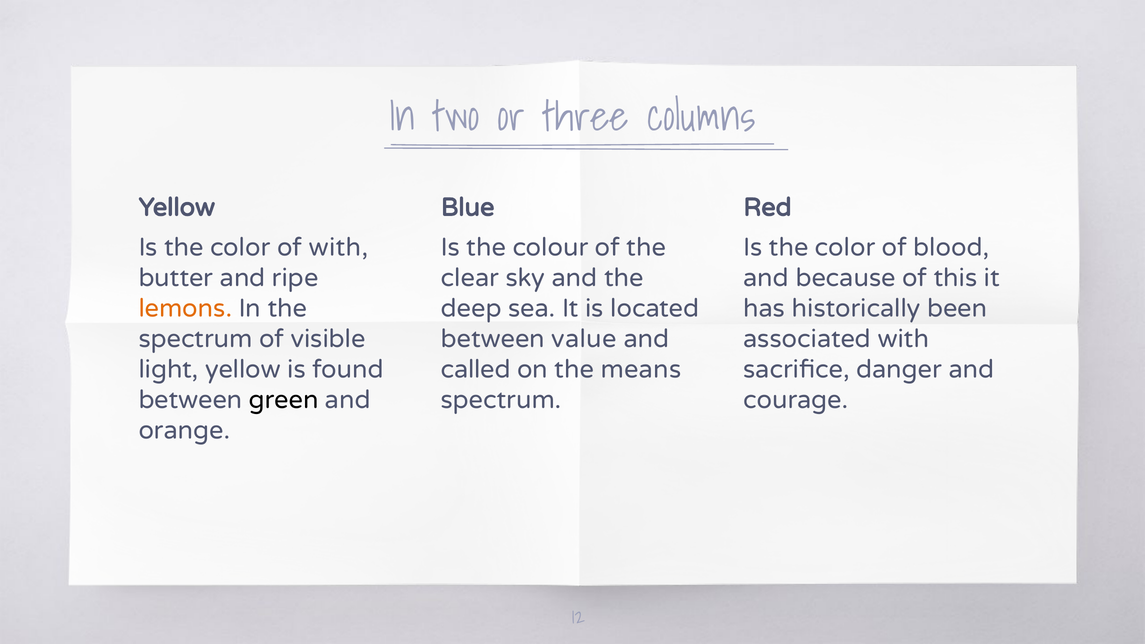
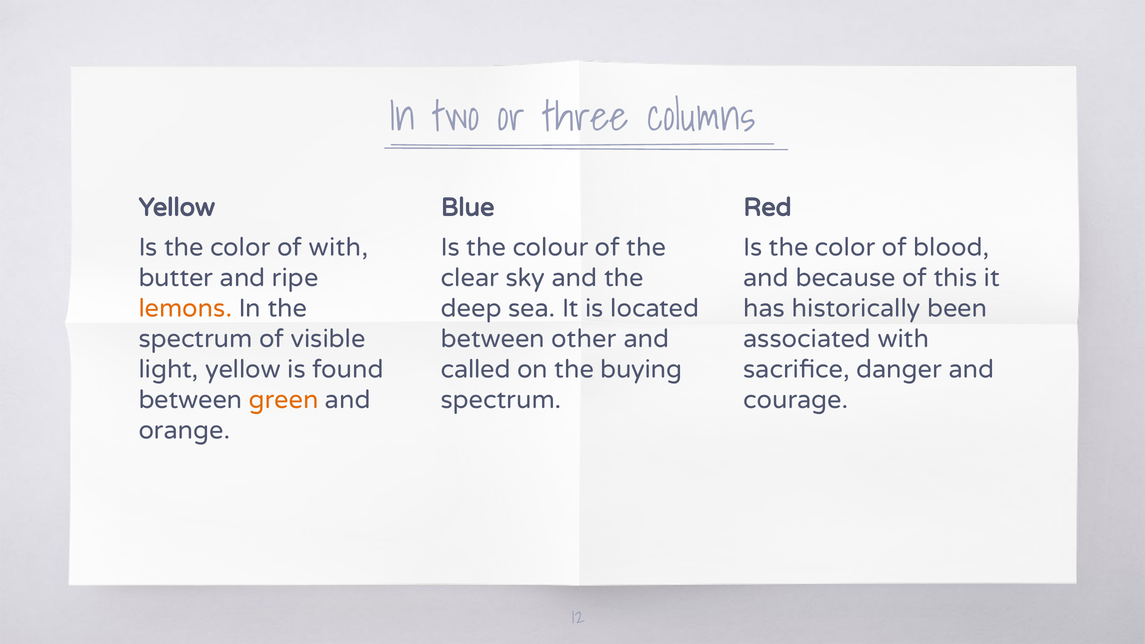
value: value -> other
means: means -> buying
green colour: black -> orange
